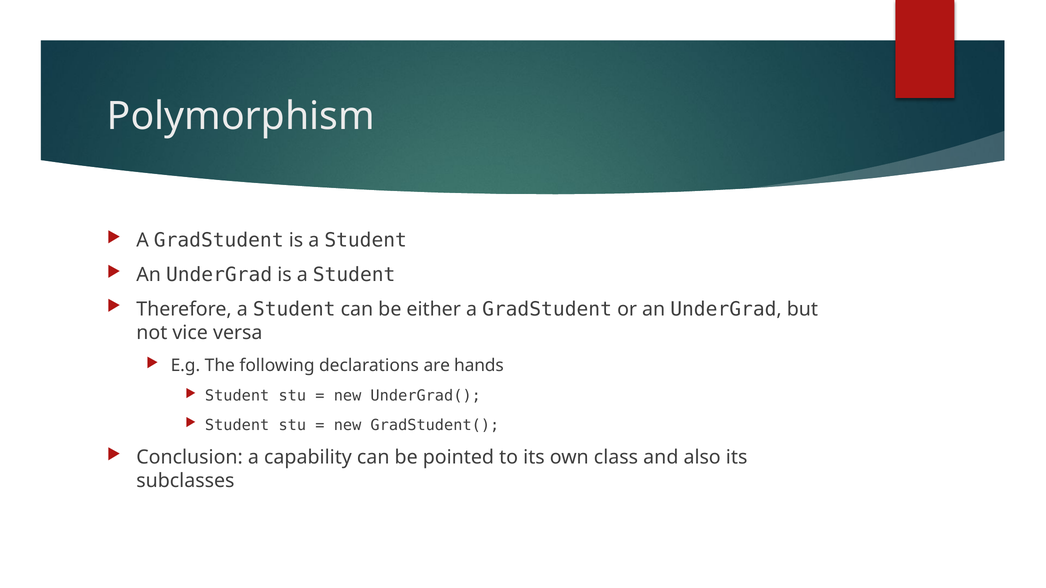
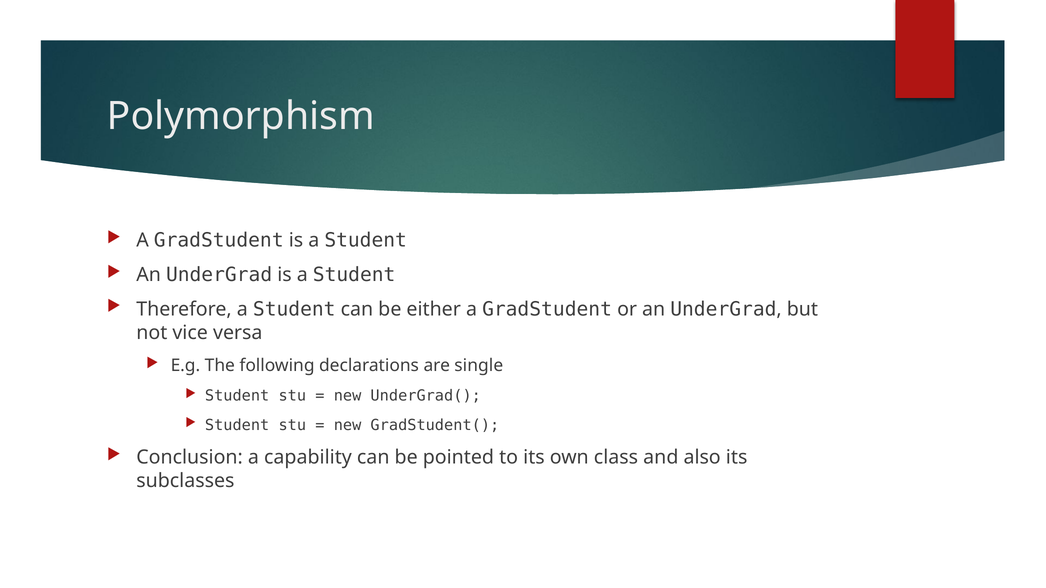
hands: hands -> single
